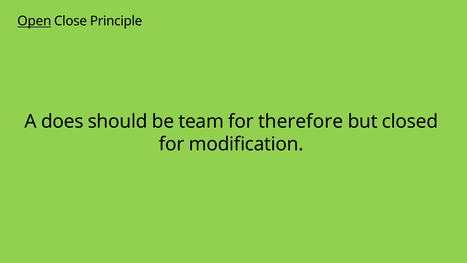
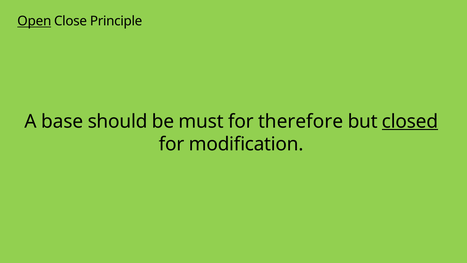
does: does -> base
team: team -> must
closed underline: none -> present
